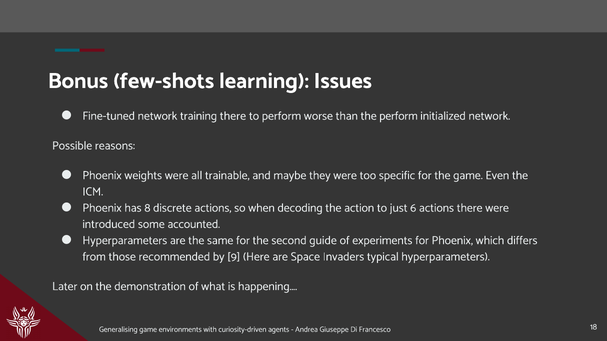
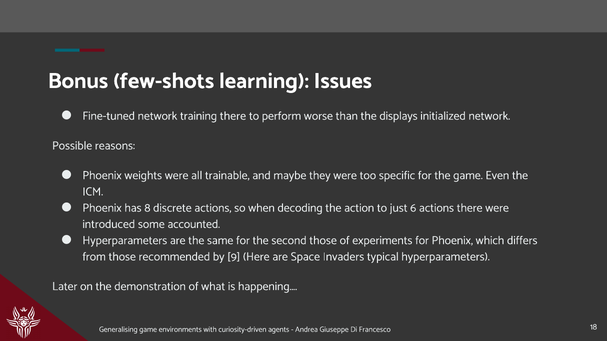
the perform: perform -> displays
second guide: guide -> those
